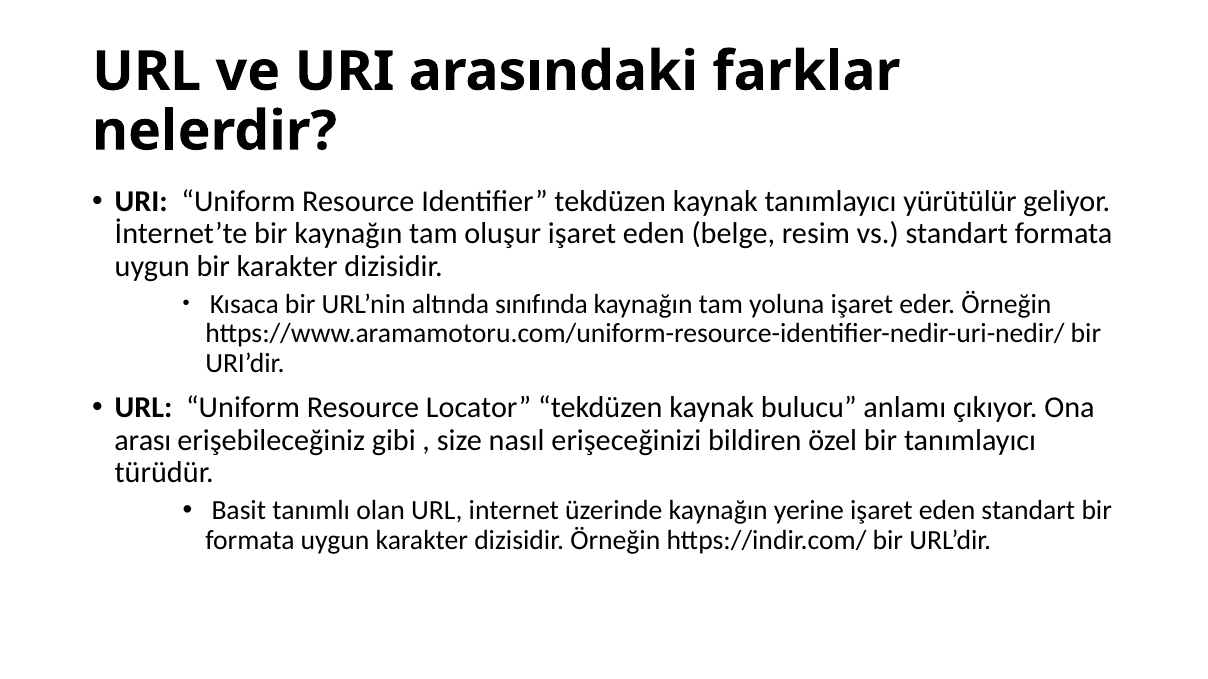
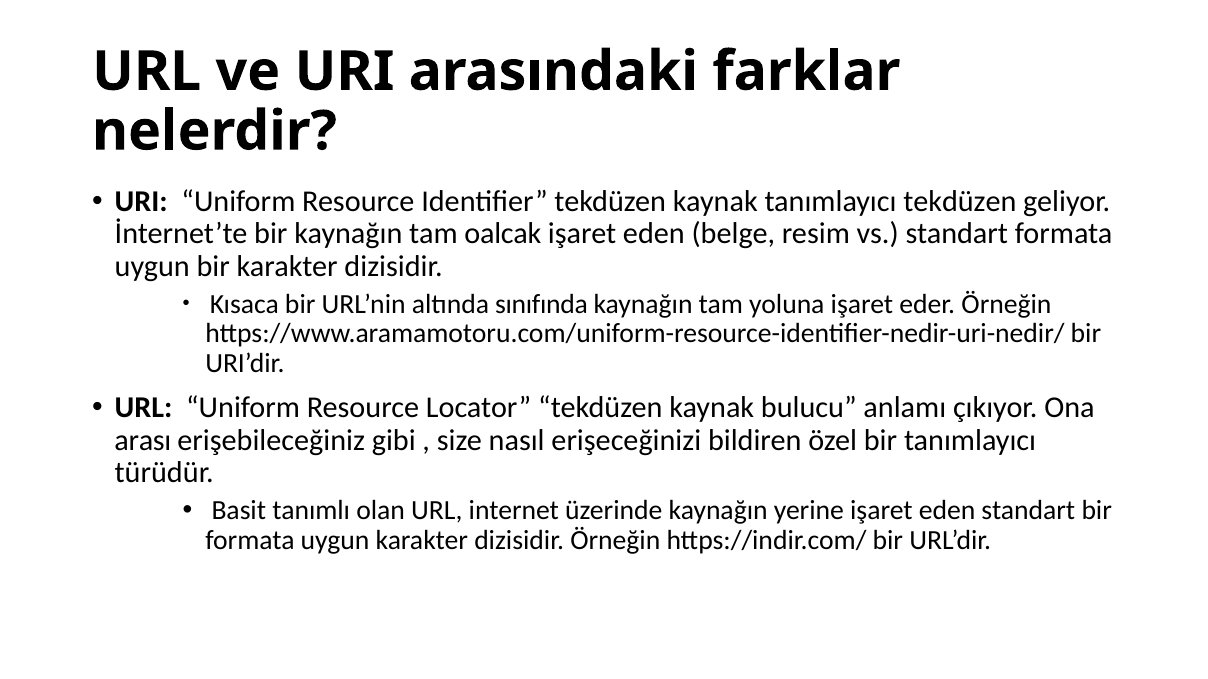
tanımlayıcı yürütülür: yürütülür -> tekdüzen
oluşur: oluşur -> oalcak
